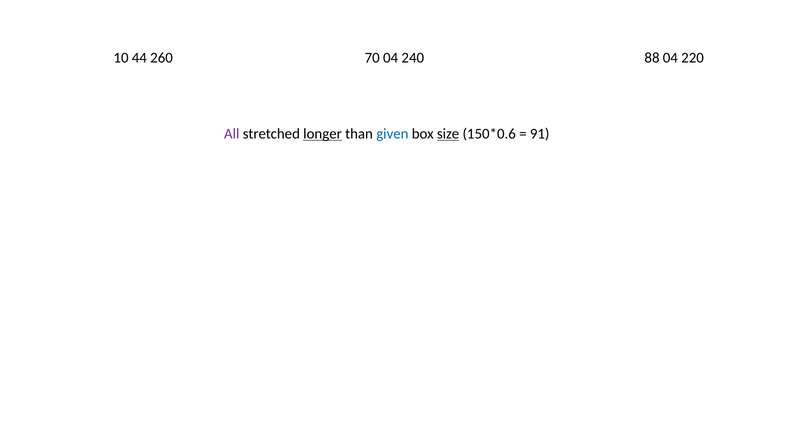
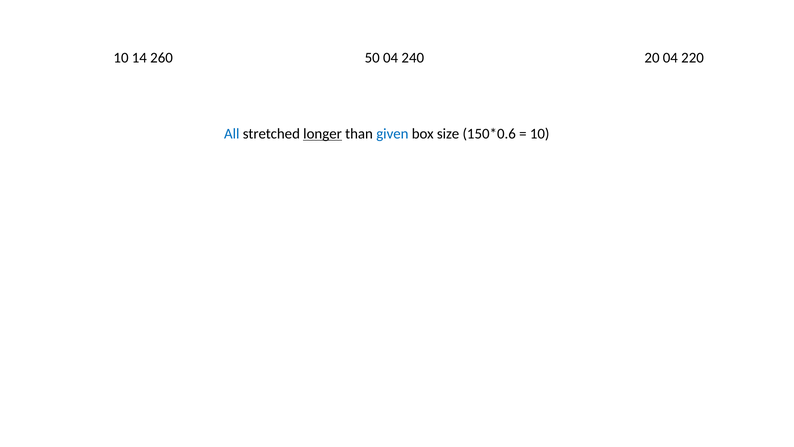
44: 44 -> 14
70: 70 -> 50
88: 88 -> 20
All colour: purple -> blue
size underline: present -> none
91 at (540, 134): 91 -> 10
